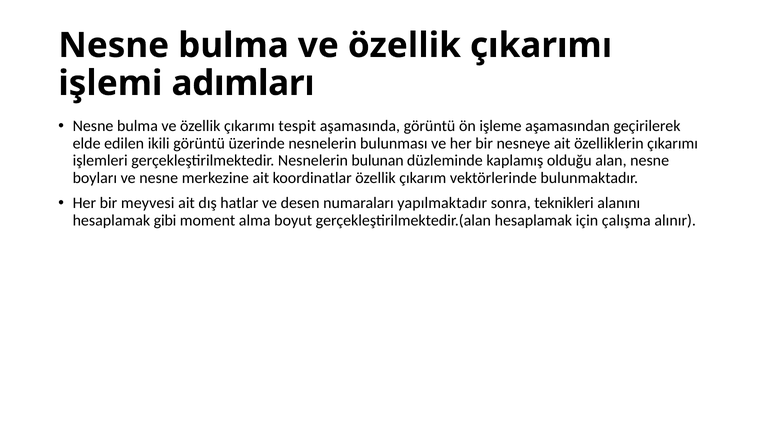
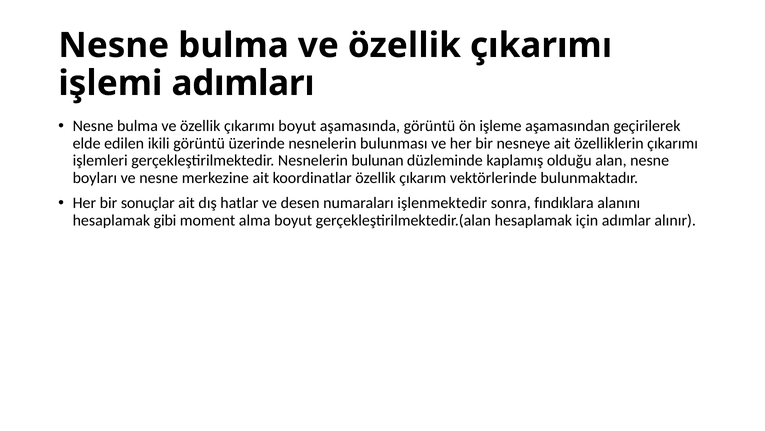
çıkarımı tespit: tespit -> boyut
meyvesi: meyvesi -> sonuçlar
yapılmaktadır: yapılmaktadır -> işlenmektedir
teknikleri: teknikleri -> fındıklara
çalışma: çalışma -> adımlar
